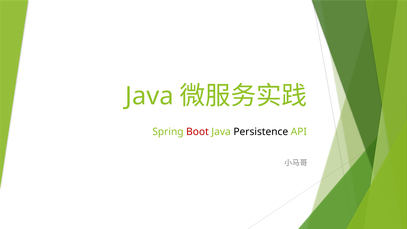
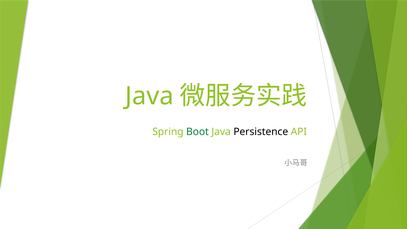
Boot colour: red -> green
